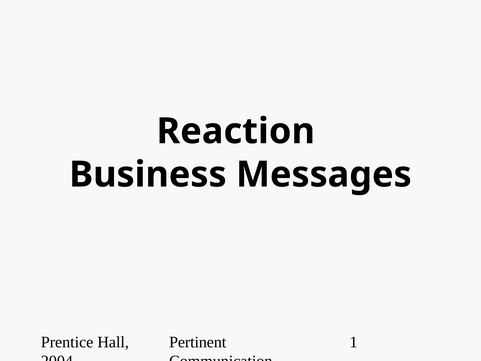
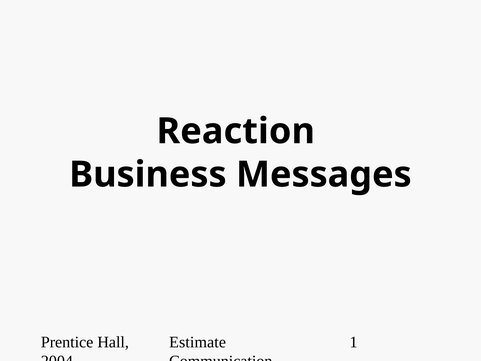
Pertinent: Pertinent -> Estimate
